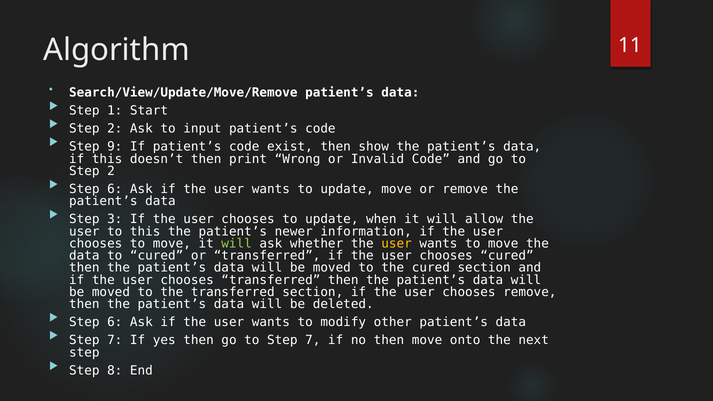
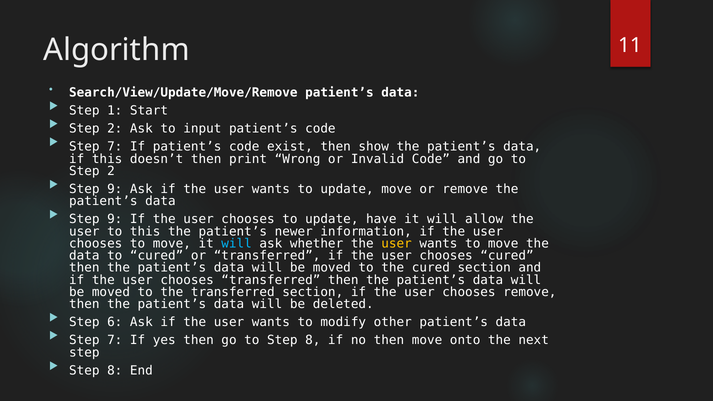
9 at (115, 147): 9 -> 7
6 at (115, 189): 6 -> 9
3 at (115, 219): 3 -> 9
when: when -> have
will at (237, 244) colour: light green -> light blue
to Step 7: 7 -> 8
